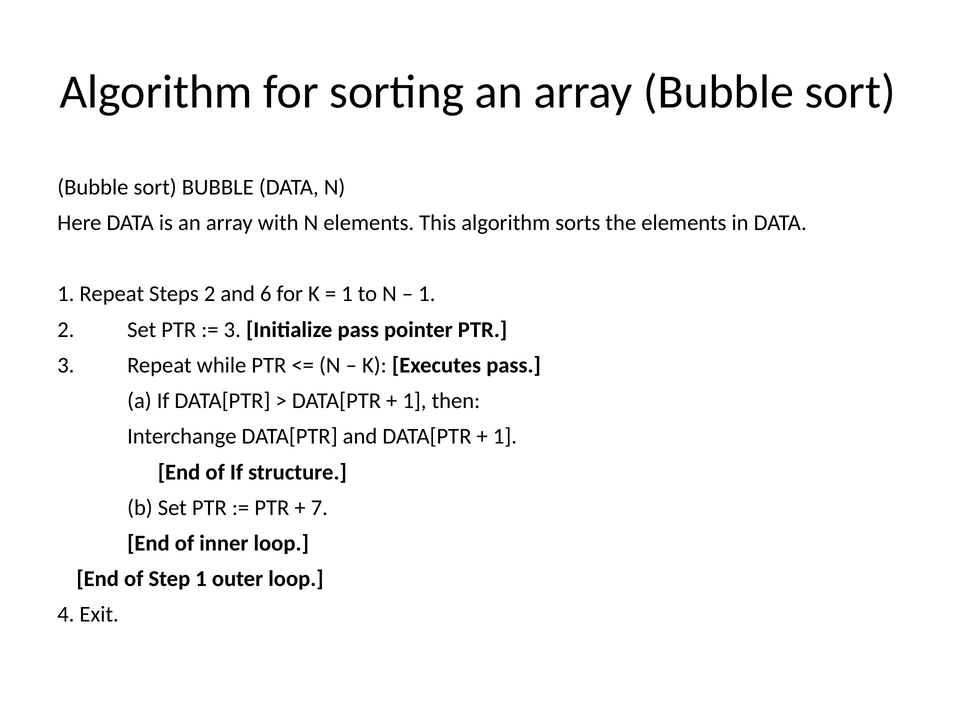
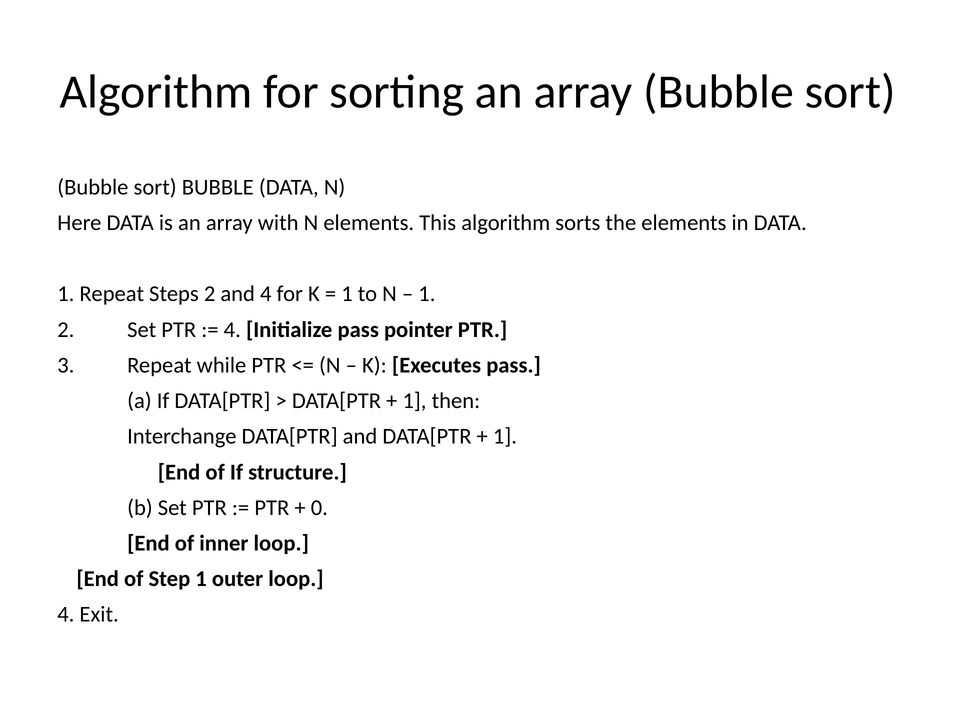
and 6: 6 -> 4
3 at (232, 330): 3 -> 4
7: 7 -> 0
